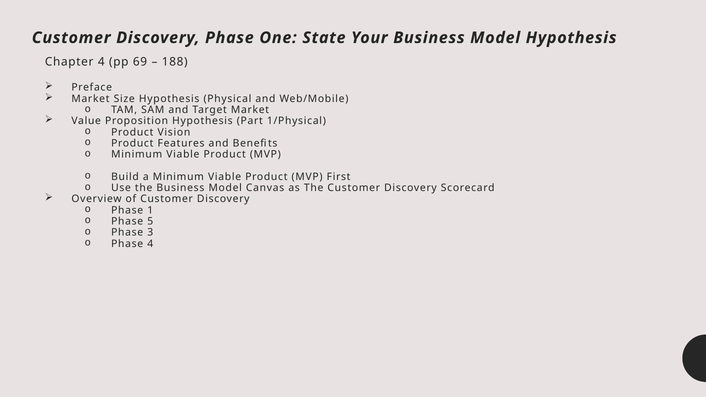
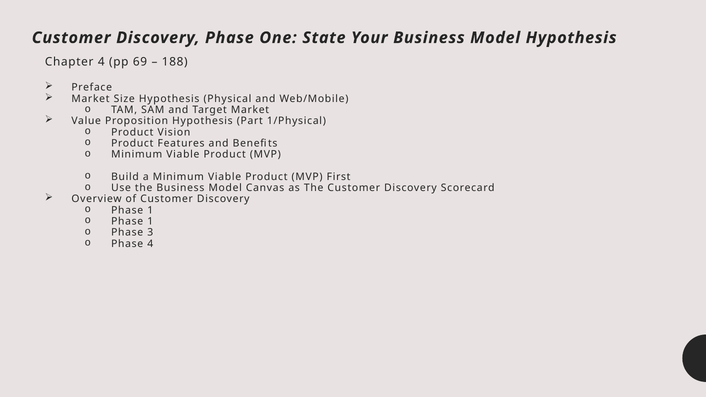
5 at (150, 221): 5 -> 1
